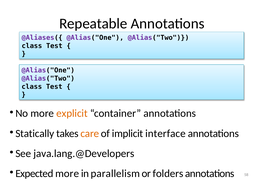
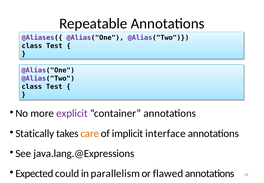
explicit colour: orange -> purple
java.lang.@Developers: java.lang.@Developers -> java.lang.@Expressions
Expected more: more -> could
folders: folders -> flawed
